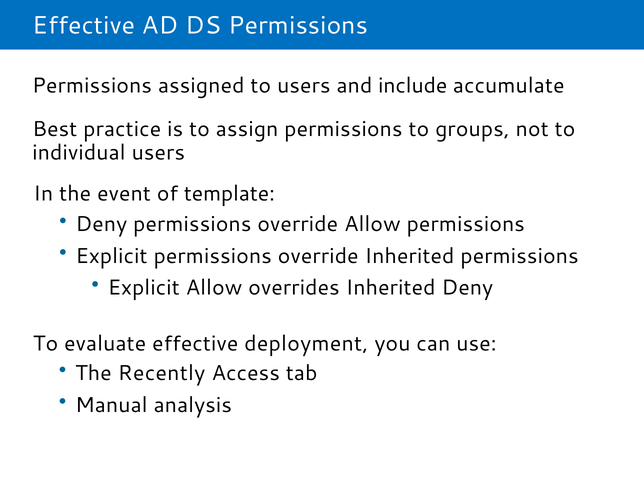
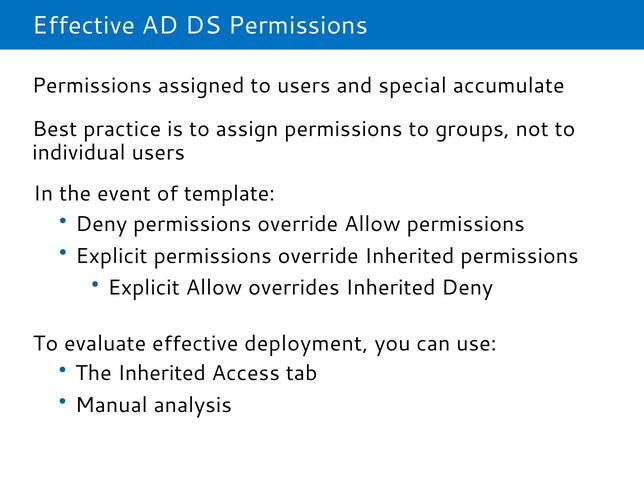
include: include -> special
The Recently: Recently -> Inherited
